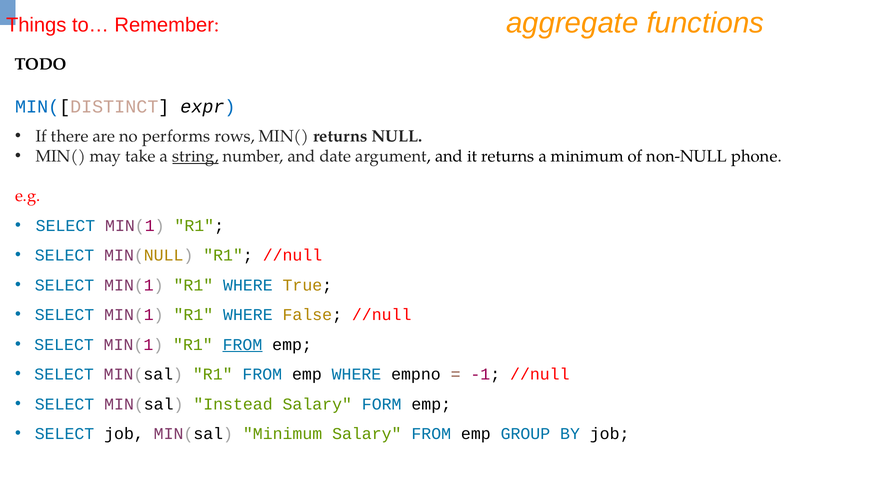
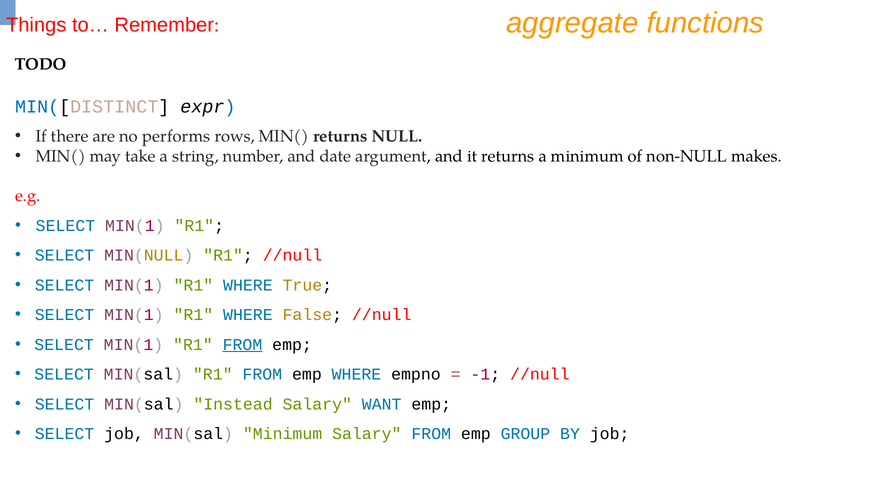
string underline: present -> none
phone: phone -> makes
FORM: FORM -> WANT
